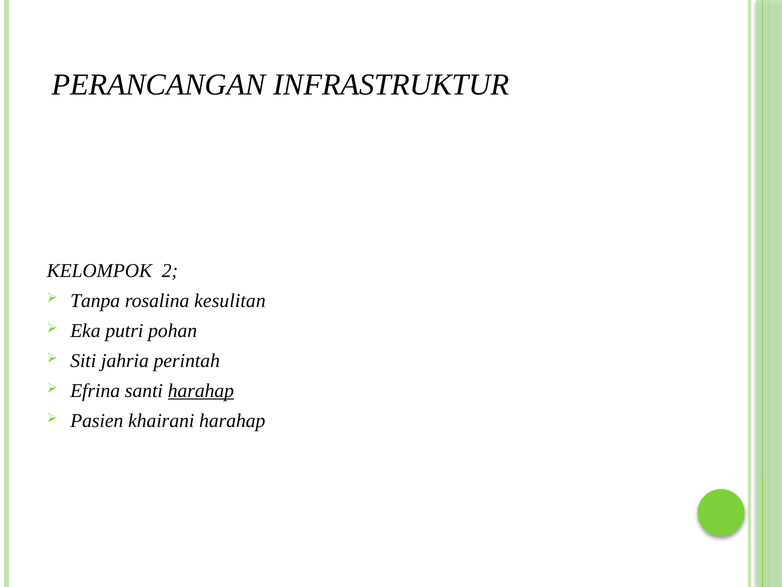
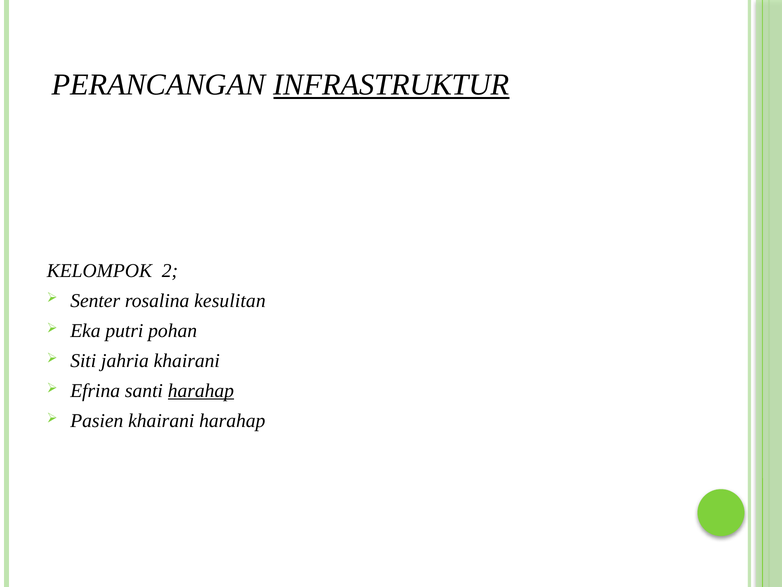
INFRASTRUKTUR underline: none -> present
Tanpa: Tanpa -> Senter
jahria perintah: perintah -> khairani
